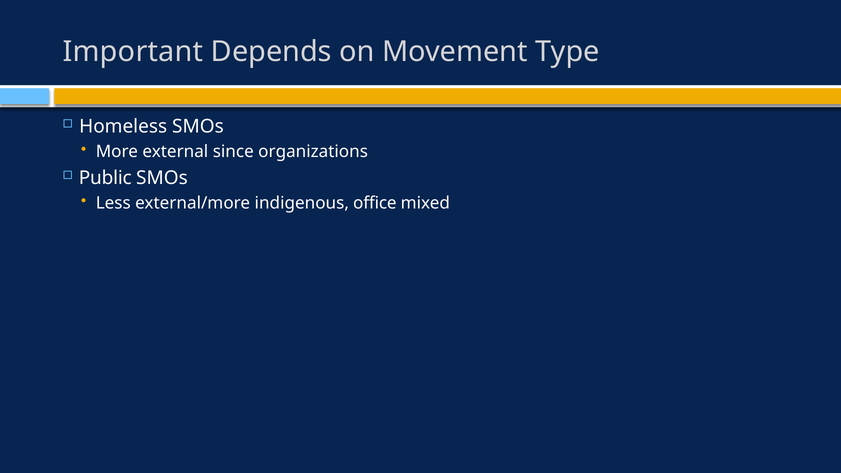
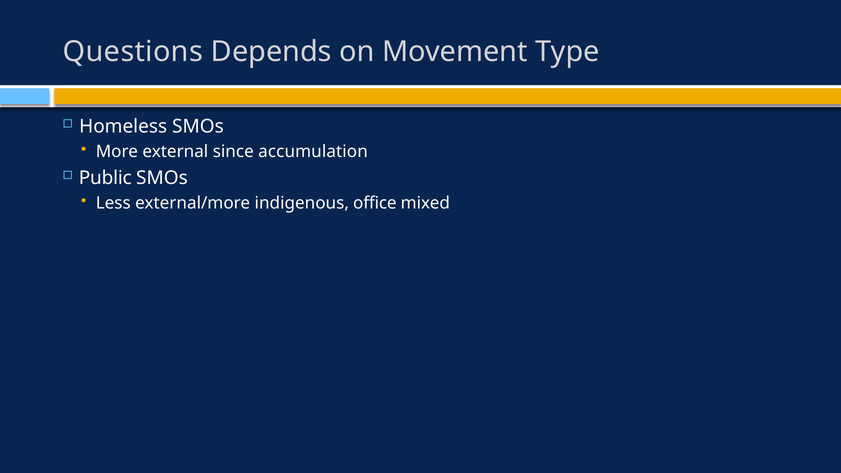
Important: Important -> Questions
organizations: organizations -> accumulation
